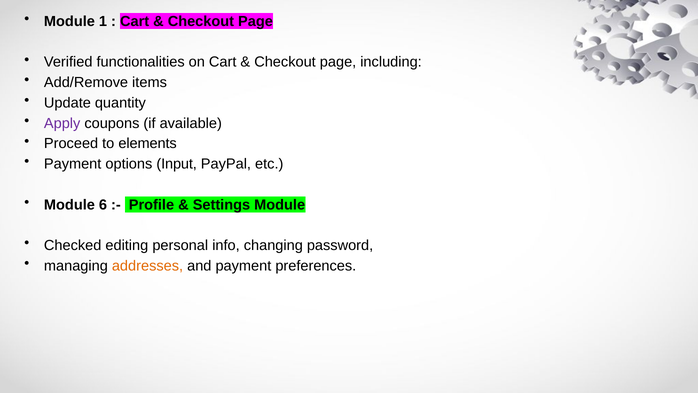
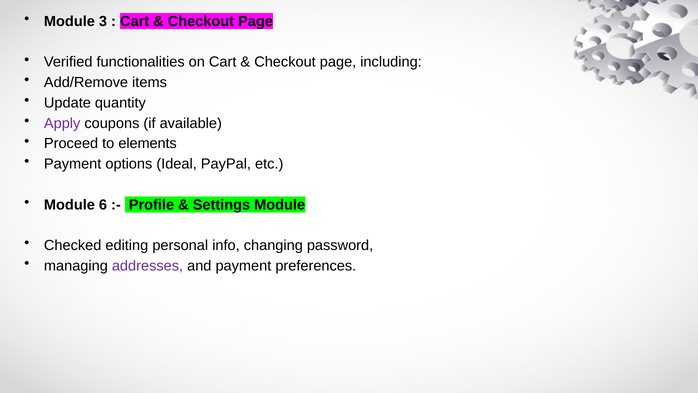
1: 1 -> 3
Input: Input -> Ideal
addresses colour: orange -> purple
